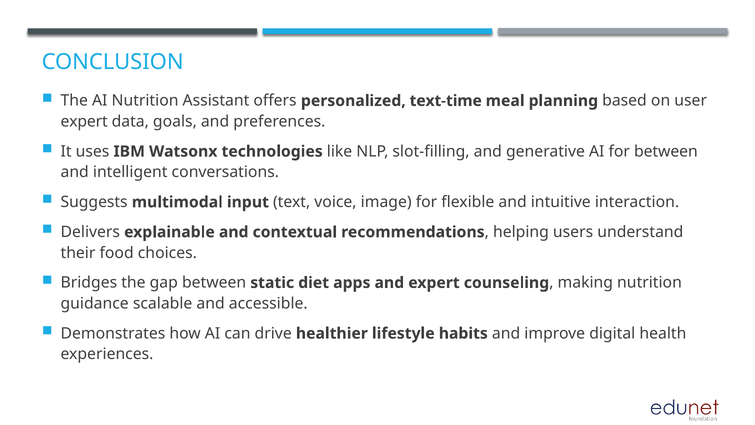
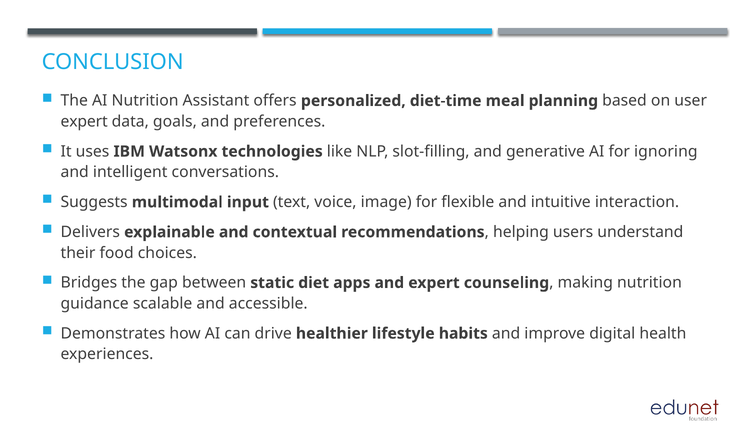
text-time: text-time -> diet-time
for between: between -> ignoring
